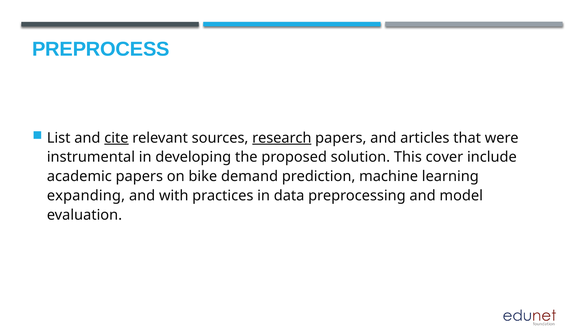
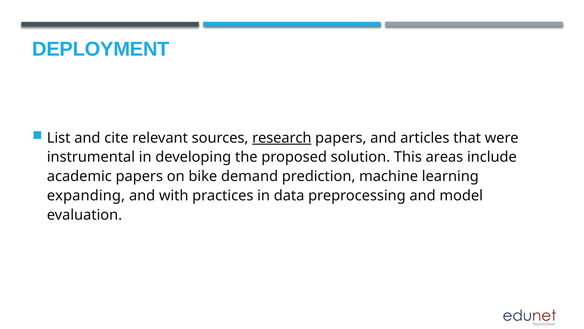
PREPROCESS: PREPROCESS -> DEPLOYMENT
cite underline: present -> none
cover: cover -> areas
